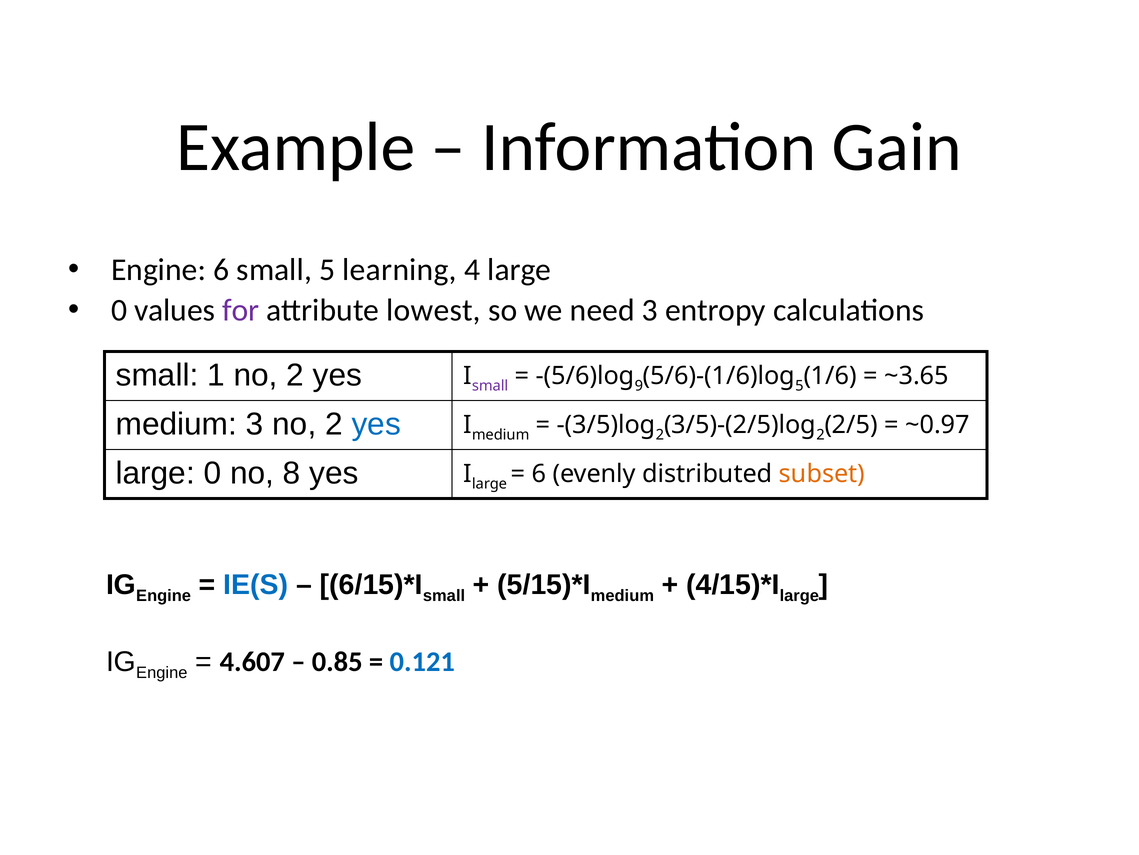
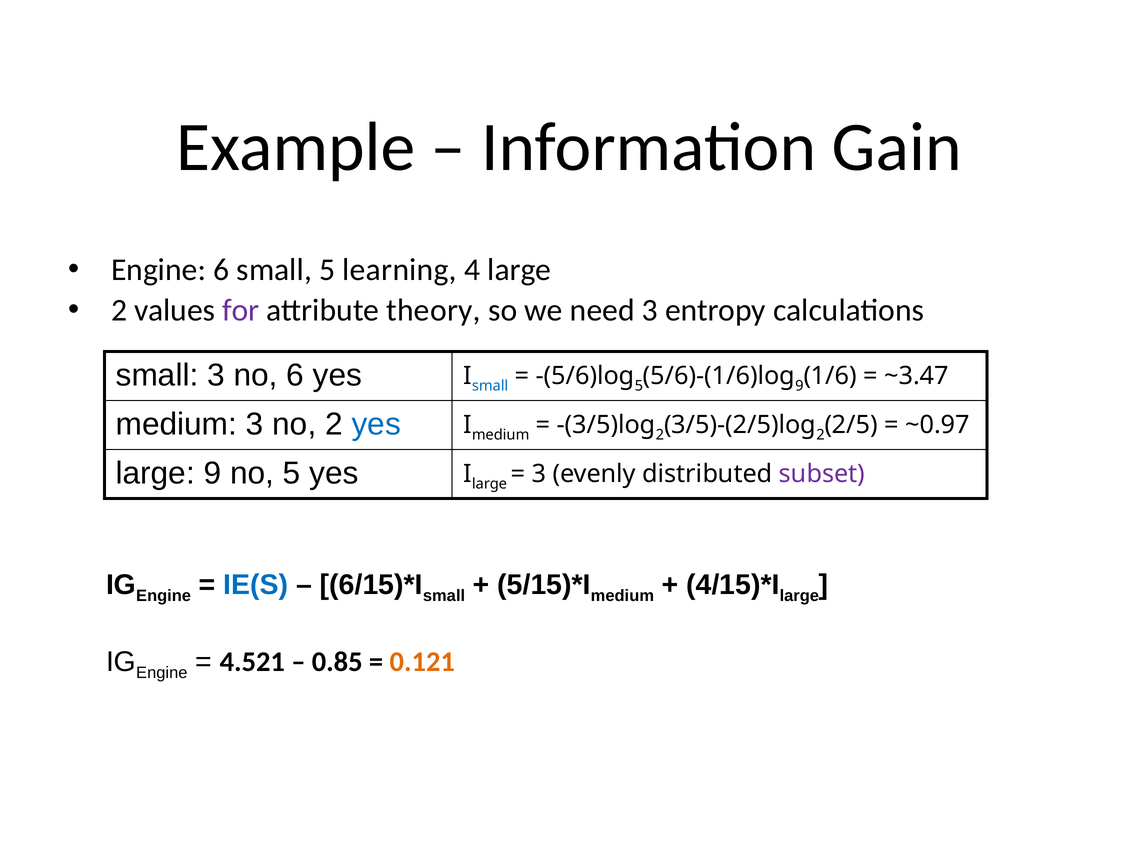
0 at (119, 310): 0 -> 2
lowest: lowest -> theory
small 1: 1 -> 3
2 at (295, 375): 2 -> 6
small at (490, 385) colour: purple -> blue
9 at (639, 385): 9 -> 5
5 at (799, 385): 5 -> 9
~3.65: ~3.65 -> ~3.47
large 0: 0 -> 9
no 8: 8 -> 5
6 at (539, 473): 6 -> 3
subset colour: orange -> purple
4.607: 4.607 -> 4.521
0.121 colour: blue -> orange
